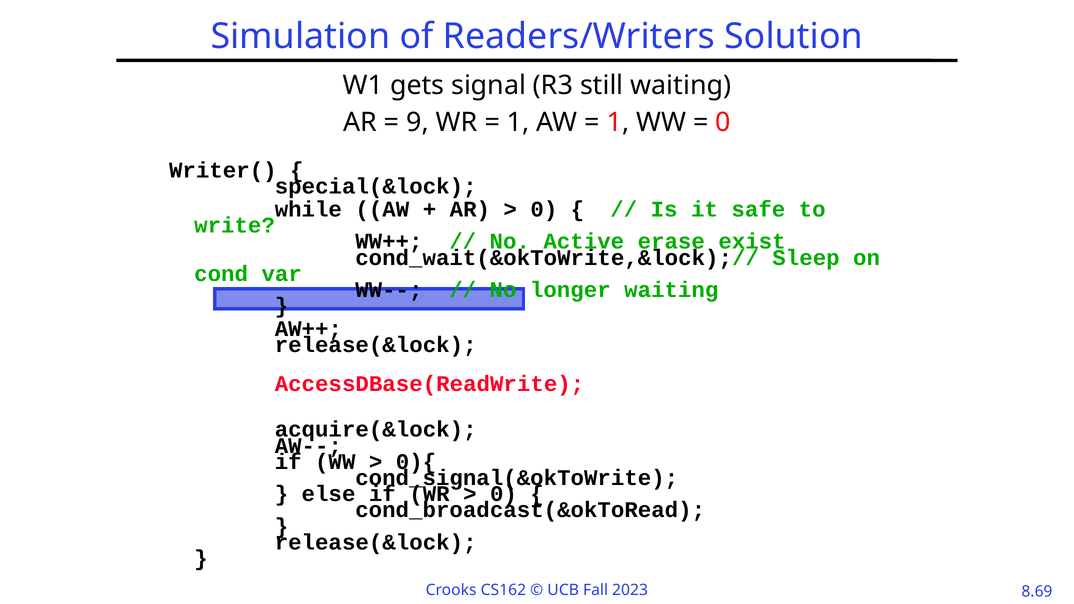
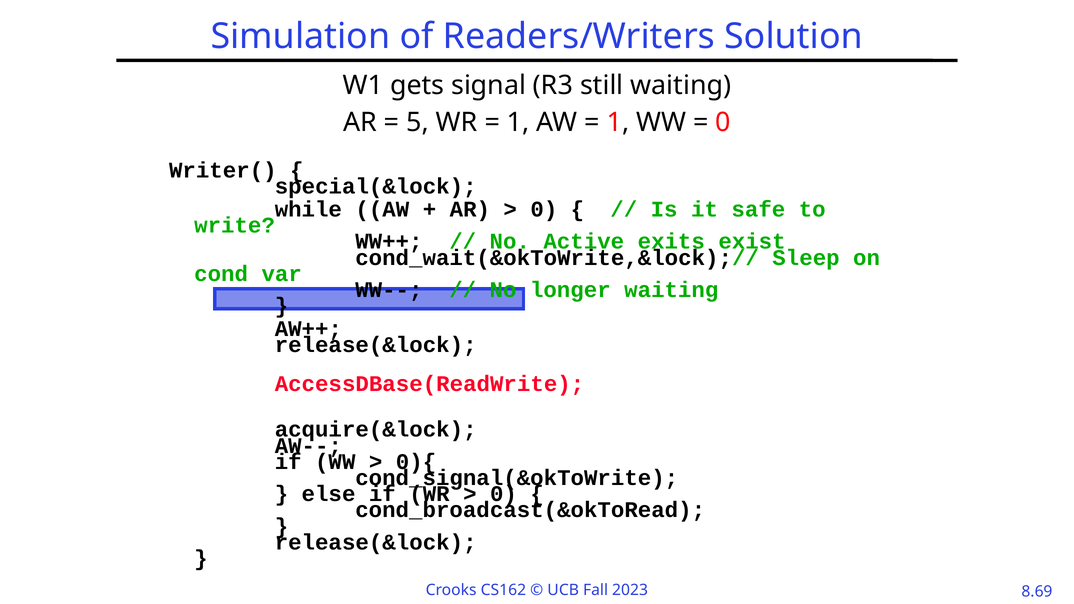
9: 9 -> 5
erase: erase -> exits
